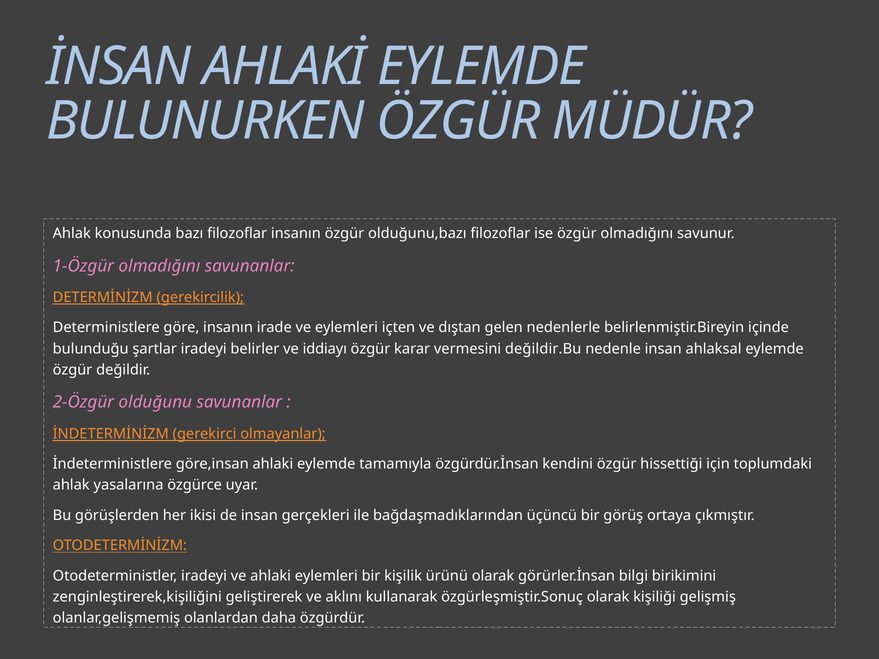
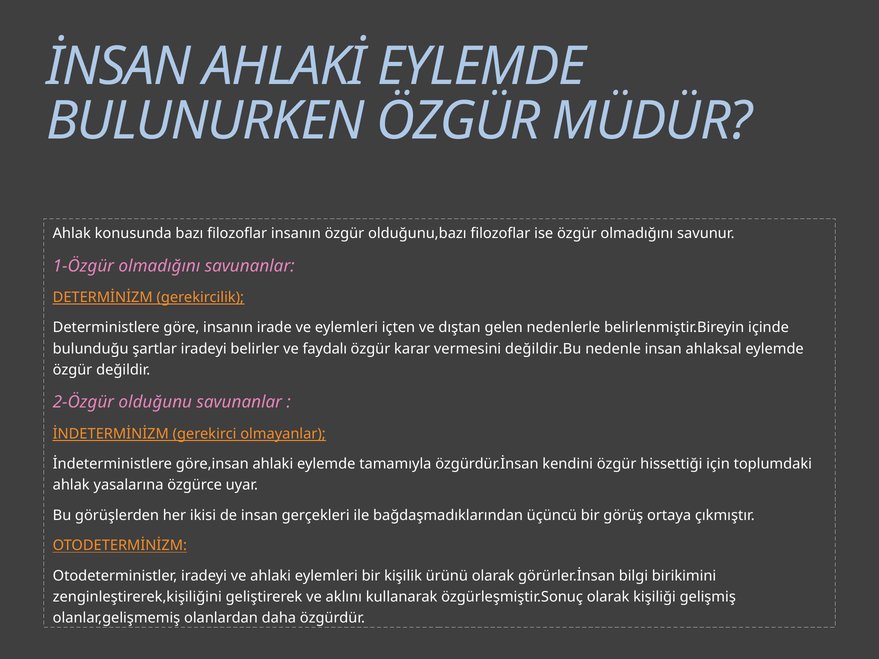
iddiayı: iddiayı -> faydalı
